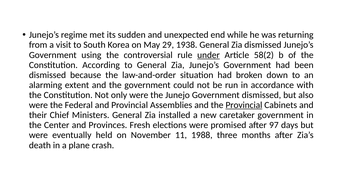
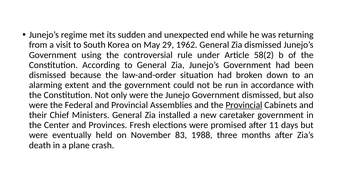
1938: 1938 -> 1962
under underline: present -> none
97: 97 -> 11
11: 11 -> 83
